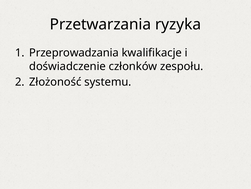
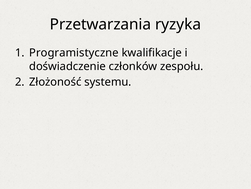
Przeprowadzania: Przeprowadzania -> Programistyczne
